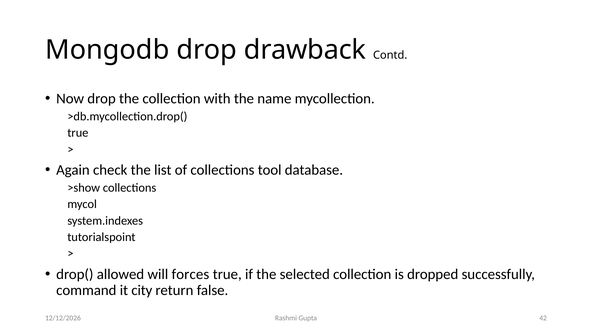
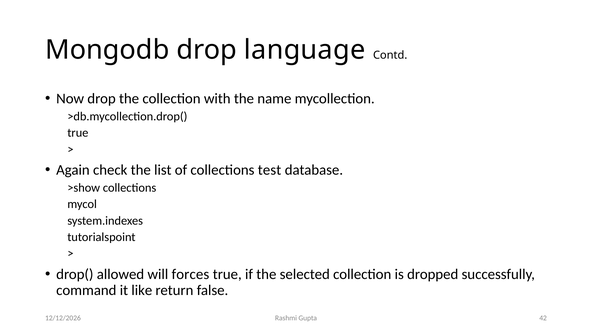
drawback: drawback -> language
tool: tool -> test
city: city -> like
